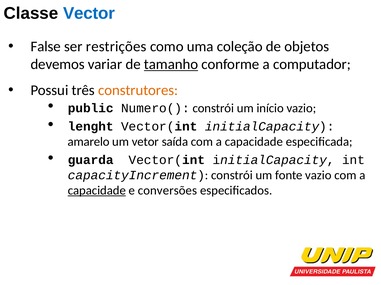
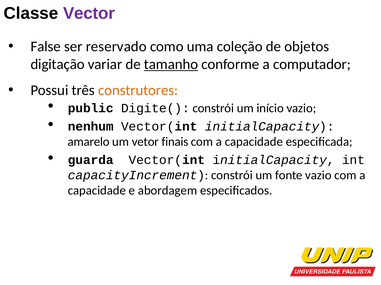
Vector colour: blue -> purple
restrições: restrições -> reservado
devemos: devemos -> digitação
Numero(: Numero( -> Digite(
lenght: lenght -> nenhum
saída: saída -> finais
capacidade at (97, 191) underline: present -> none
conversões: conversões -> abordagem
